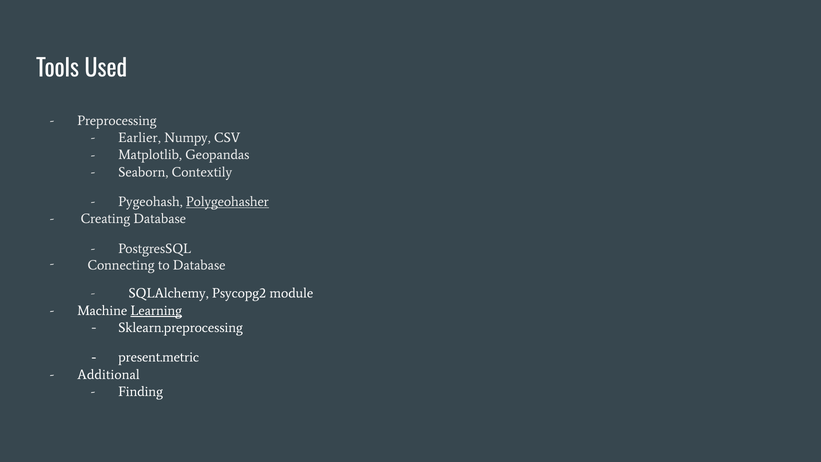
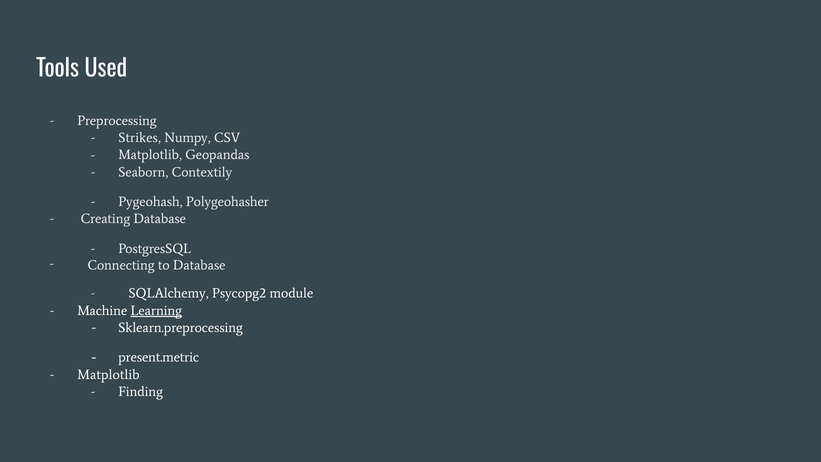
Earlier: Earlier -> Strikes
Polygeohasher underline: present -> none
Additional at (108, 374): Additional -> Matplotlib
